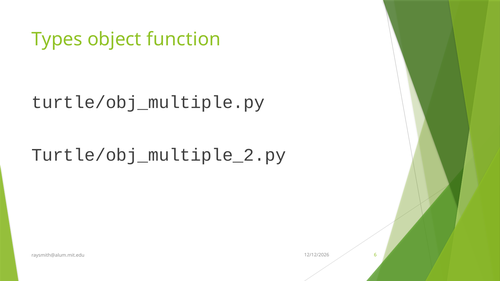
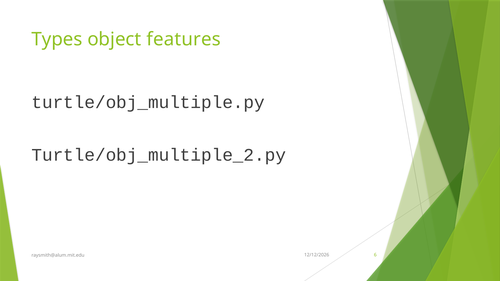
function: function -> features
